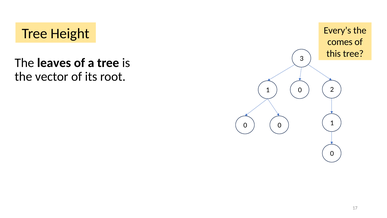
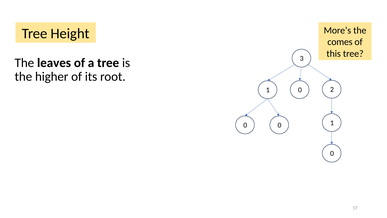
Every’s: Every’s -> More’s
vector: vector -> higher
